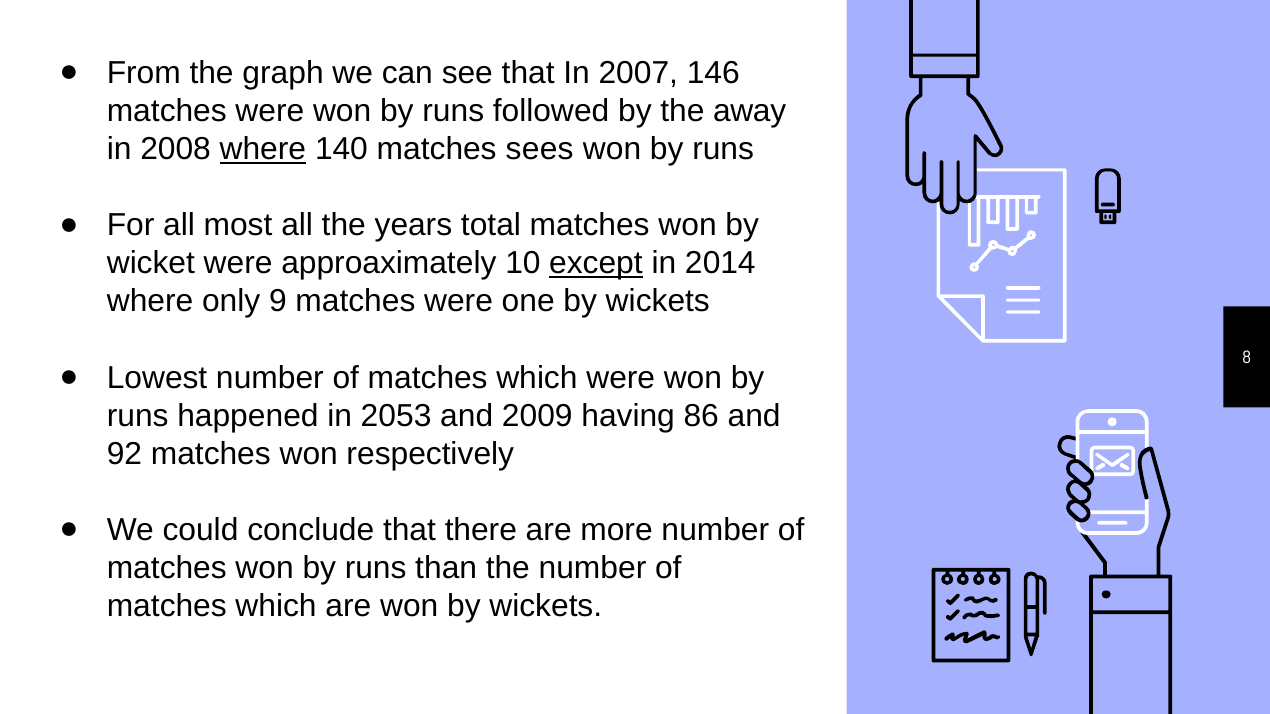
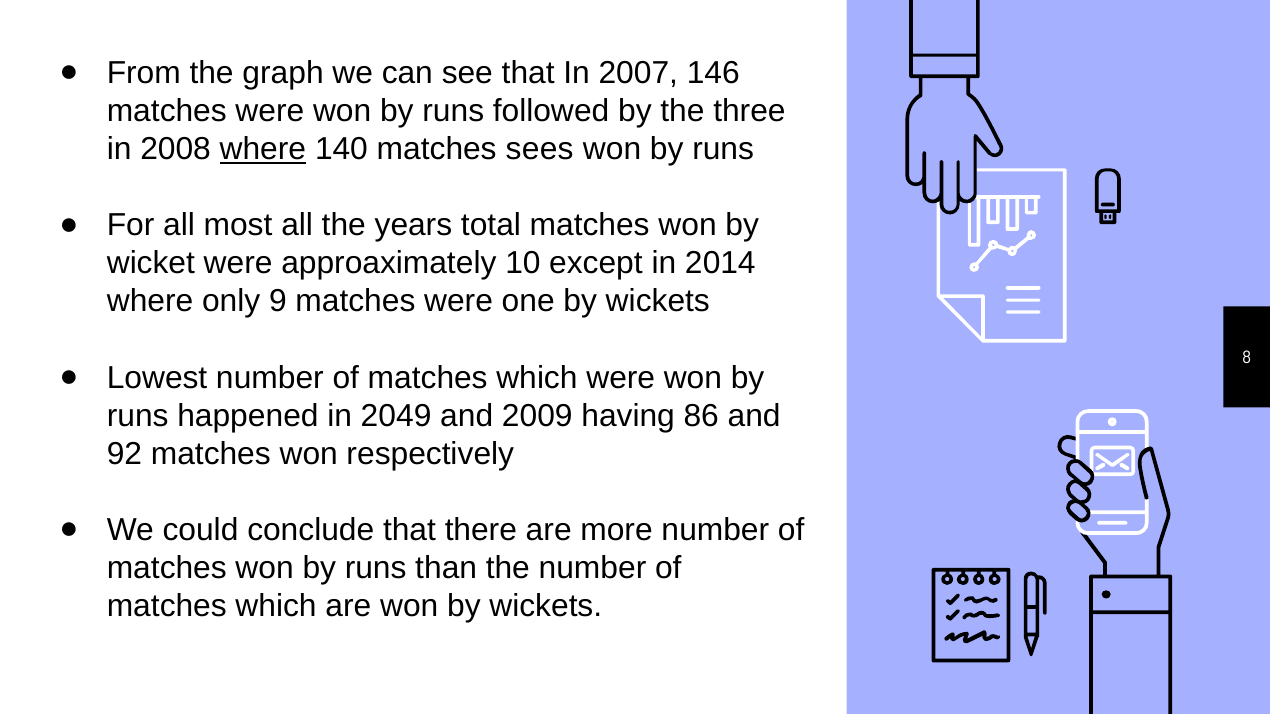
away: away -> three
except underline: present -> none
2053: 2053 -> 2049
